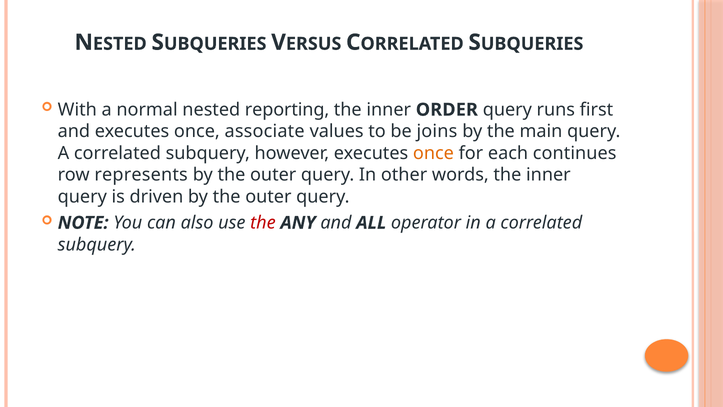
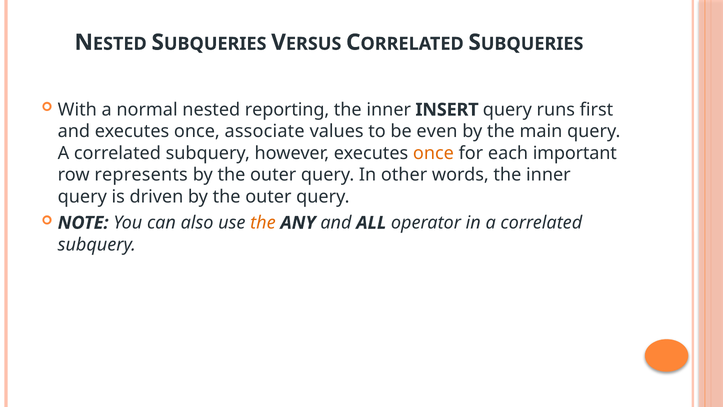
ORDER: ORDER -> INSERT
joins: joins -> even
continues: continues -> important
the at (263, 223) colour: red -> orange
